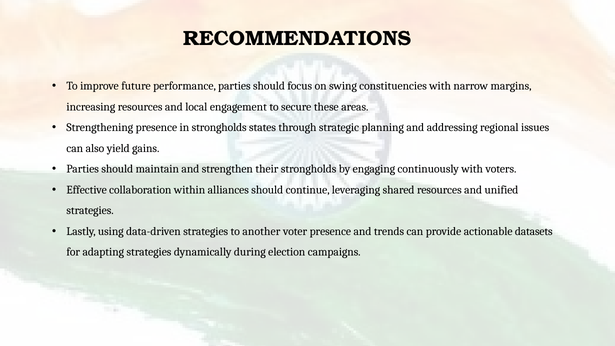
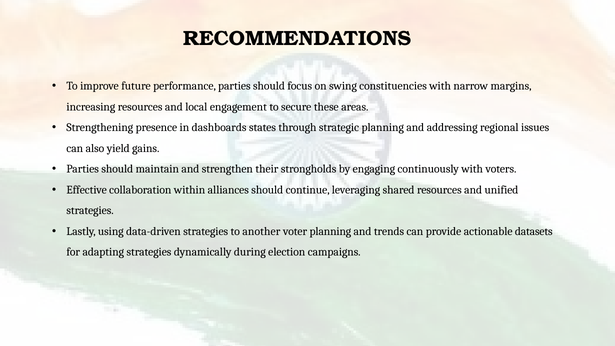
in strongholds: strongholds -> dashboards
voter presence: presence -> planning
